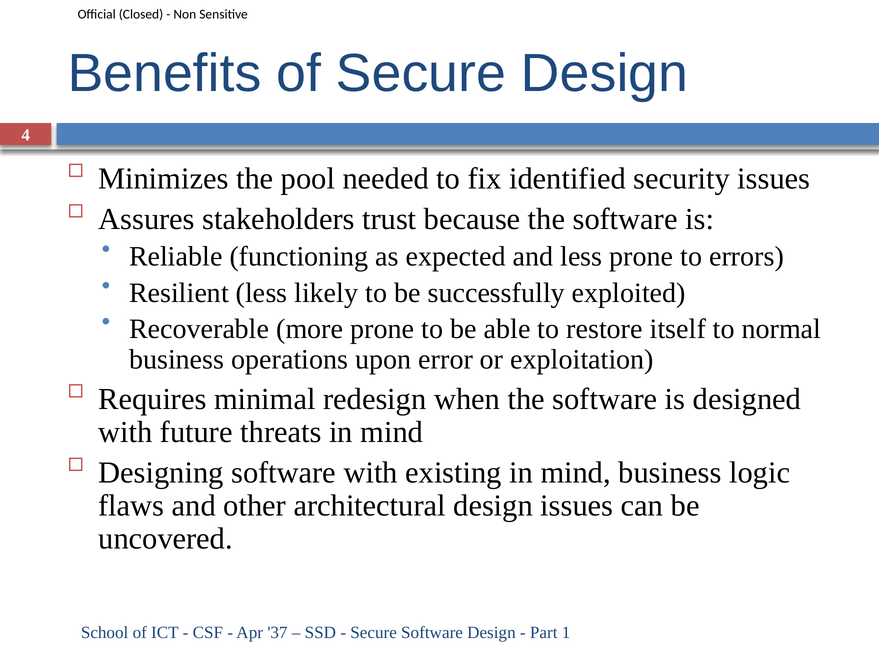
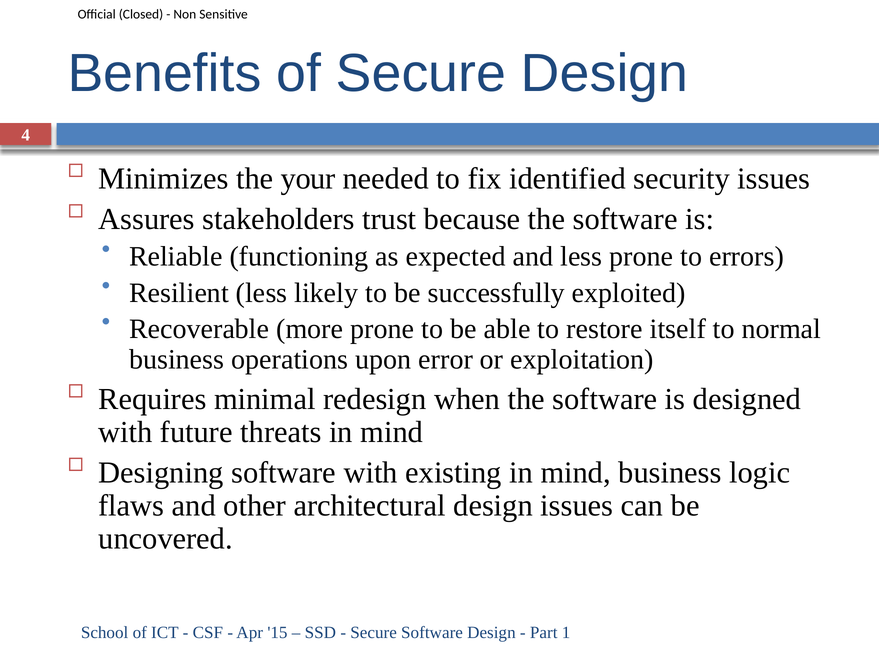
pool: pool -> your
37: 37 -> 15
